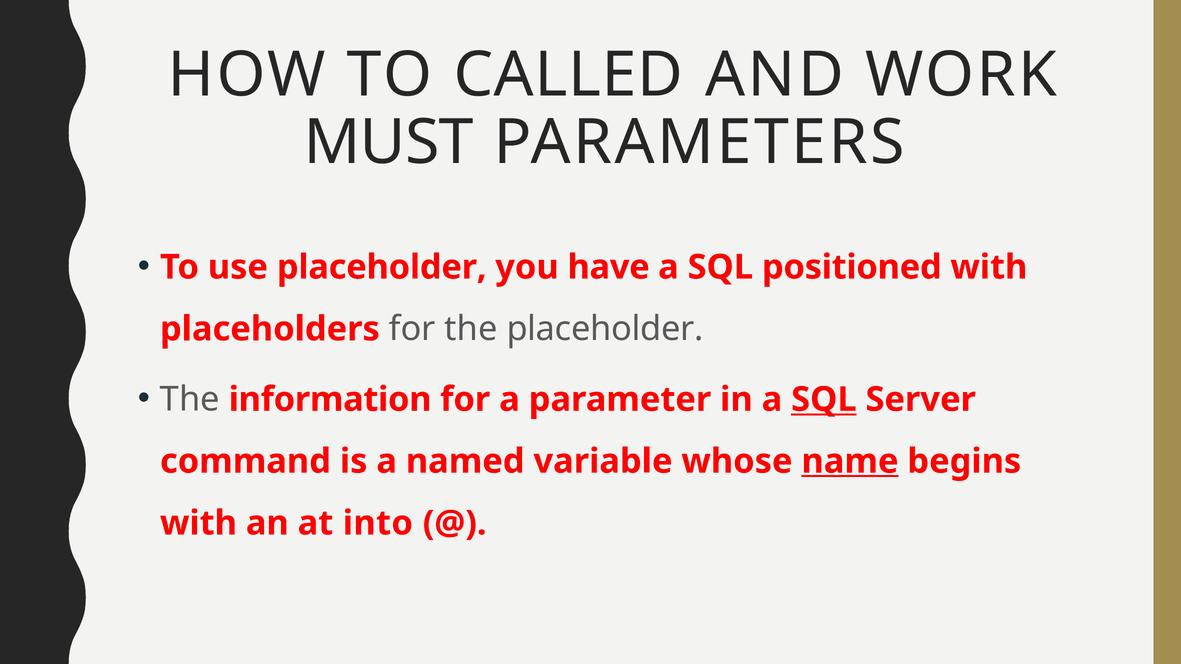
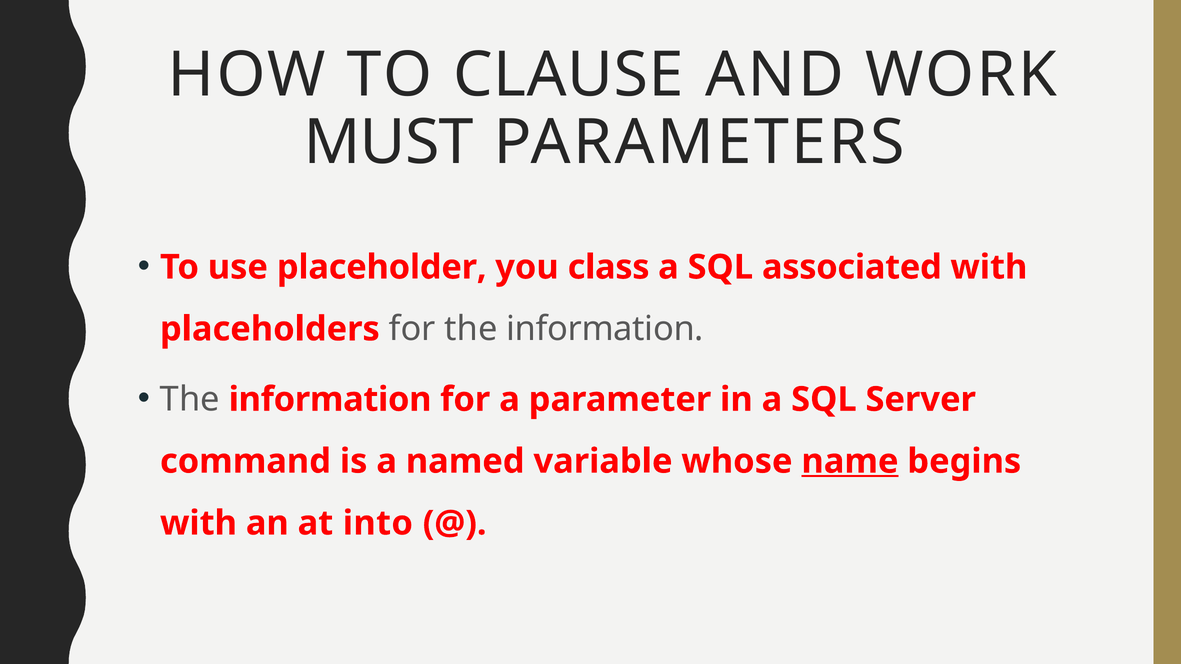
CALLED: CALLED -> CLAUSE
have: have -> class
positioned: positioned -> associated
for the placeholder: placeholder -> information
SQL at (824, 400) underline: present -> none
